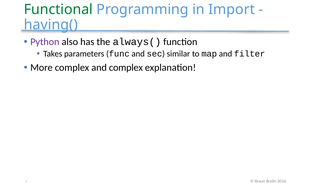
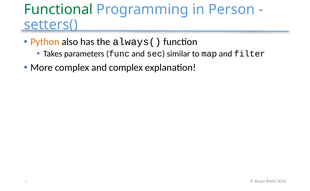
Import: Import -> Person
having(: having( -> setters(
Python colour: purple -> orange
